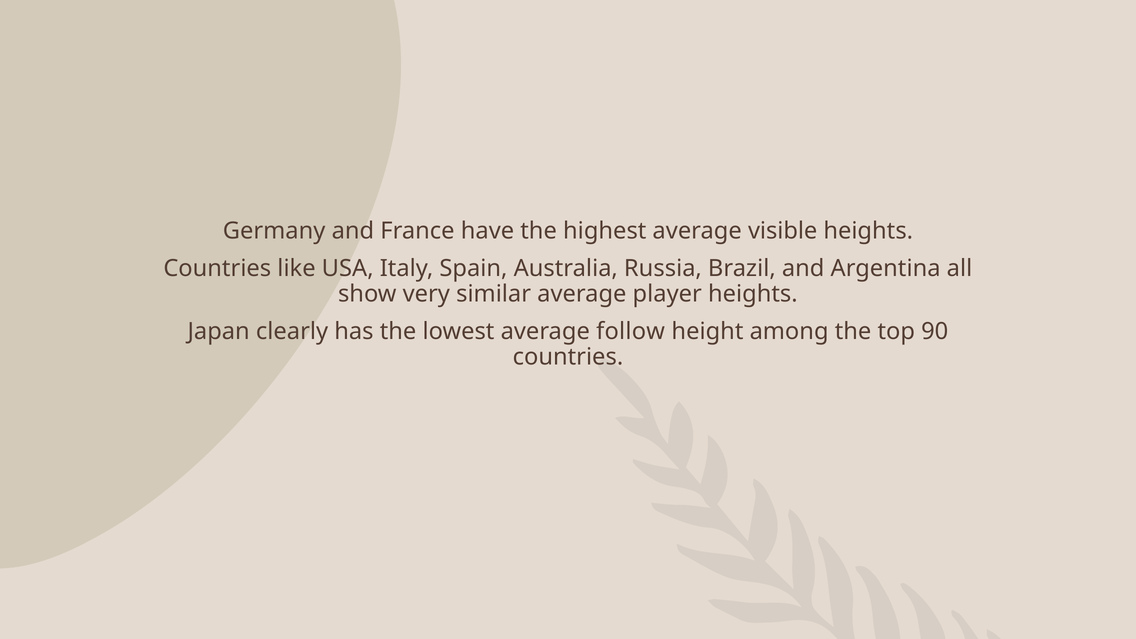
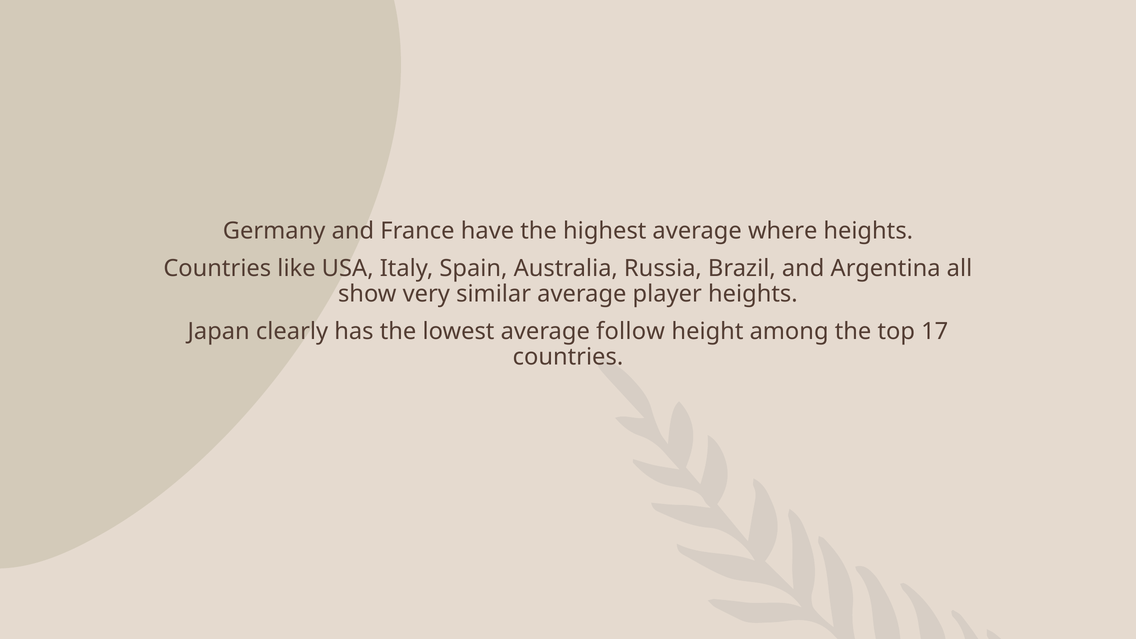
visible: visible -> where
90: 90 -> 17
